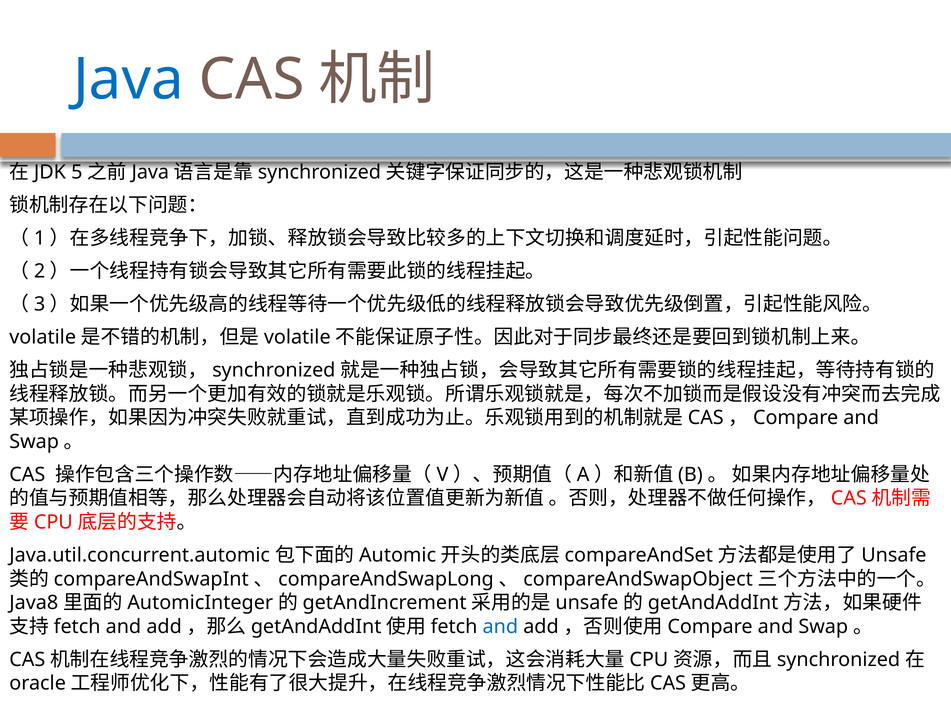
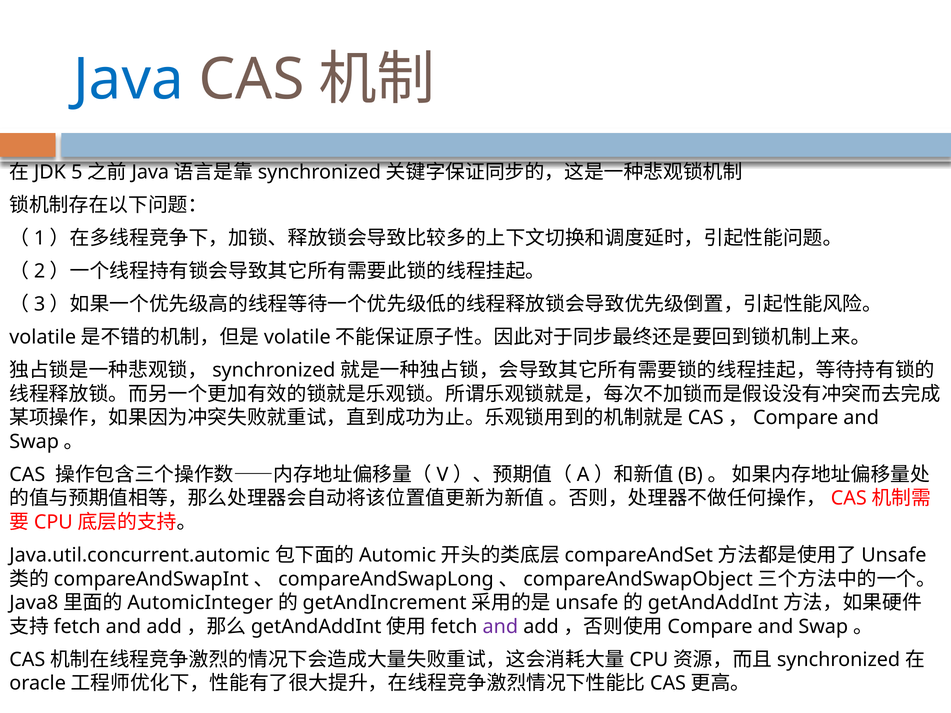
and at (500, 627) colour: blue -> purple
